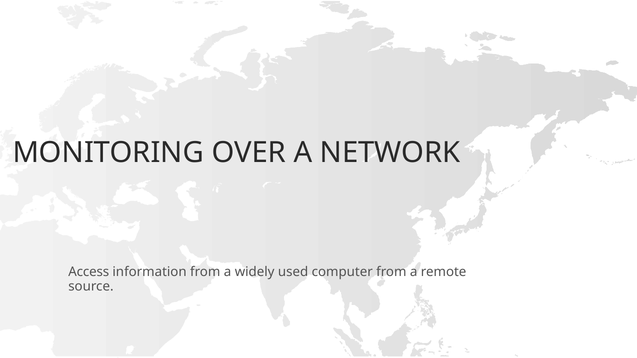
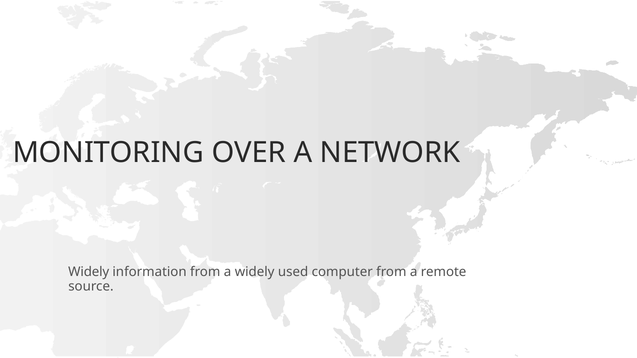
Access at (89, 272): Access -> Widely
